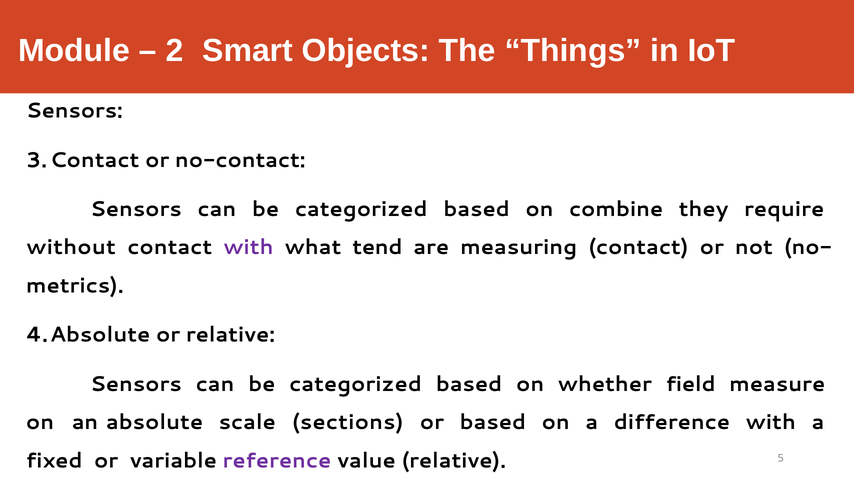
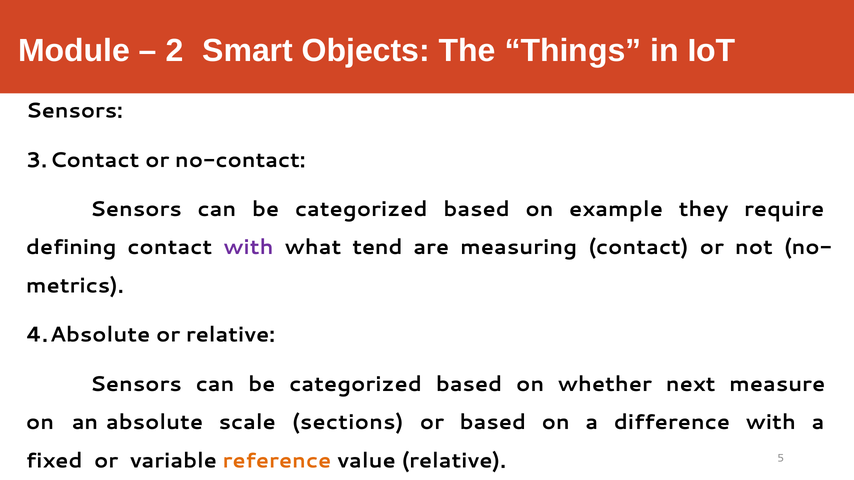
combine: combine -> example
without: without -> defining
field: field -> next
reference colour: purple -> orange
